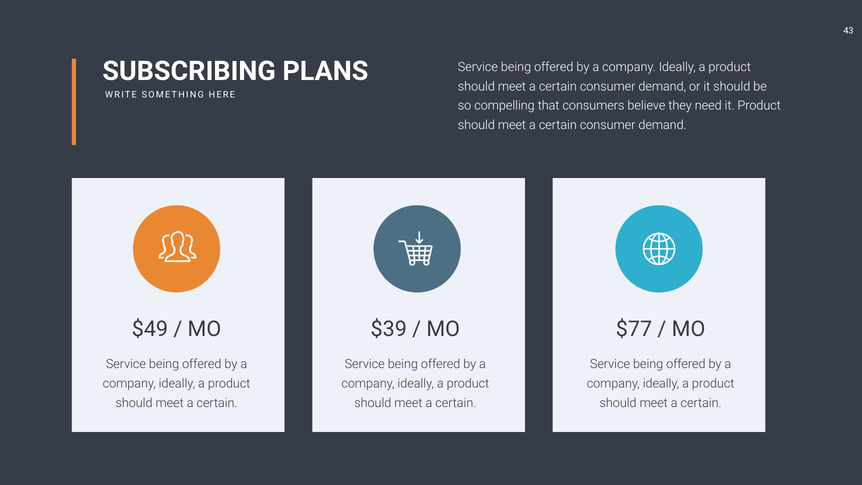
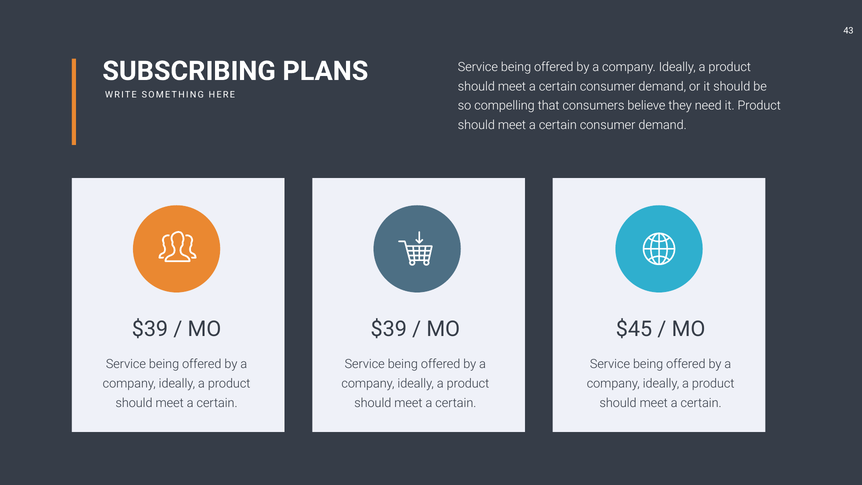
$49 at (150, 329): $49 -> $39
$77: $77 -> $45
